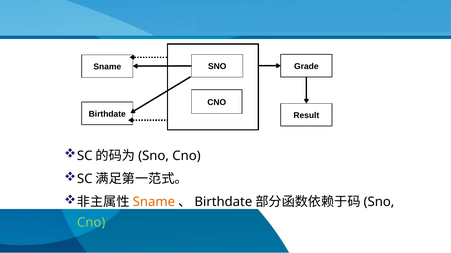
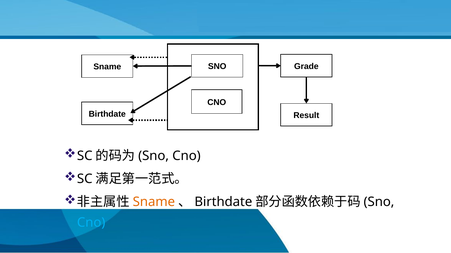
Cno at (91, 223) colour: light green -> light blue
